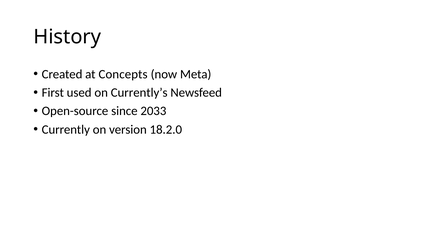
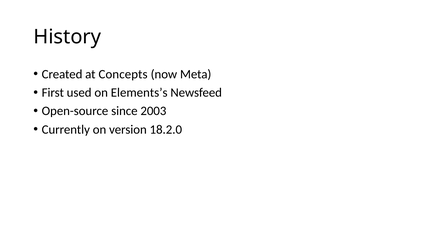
Currently’s: Currently’s -> Elements’s
2033: 2033 -> 2003
